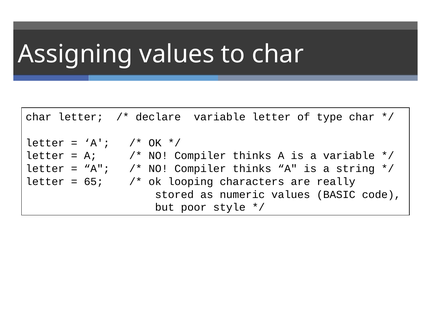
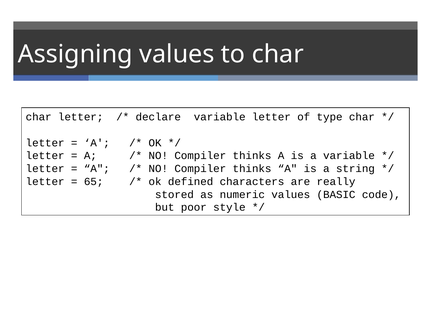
looping: looping -> defined
